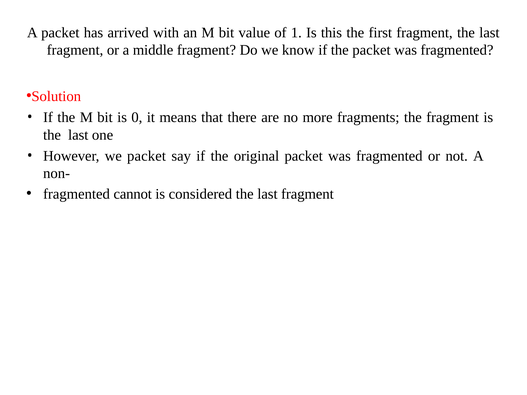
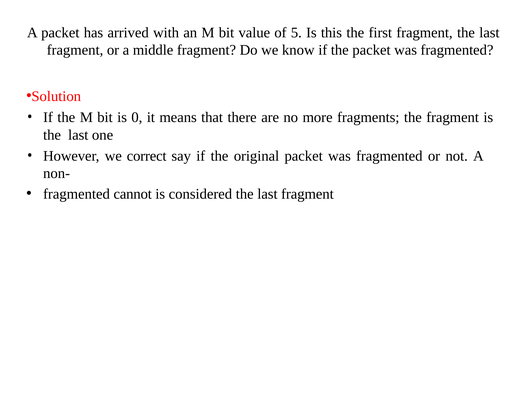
1: 1 -> 5
we packet: packet -> correct
